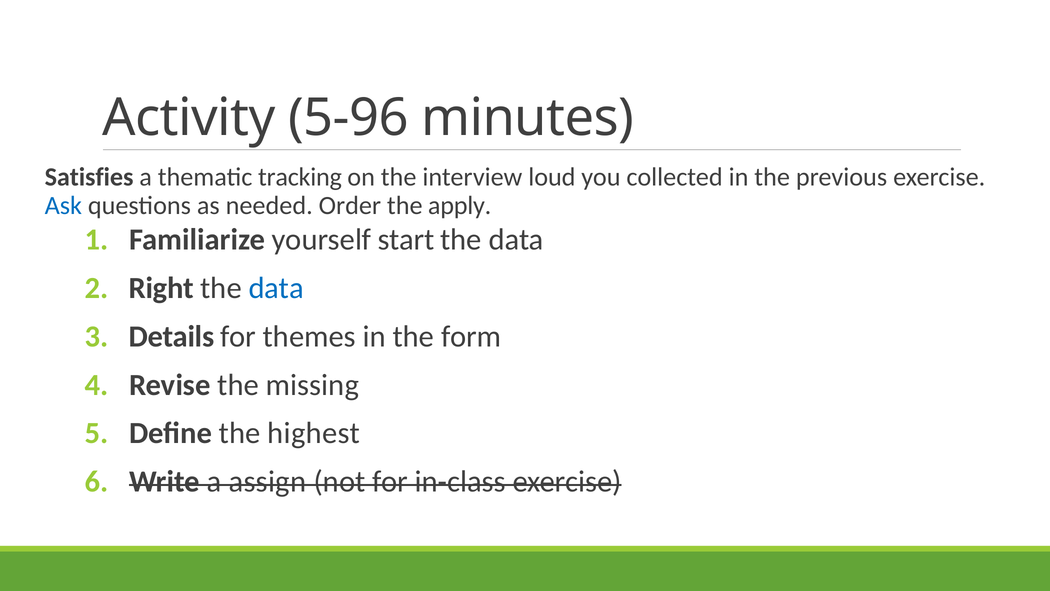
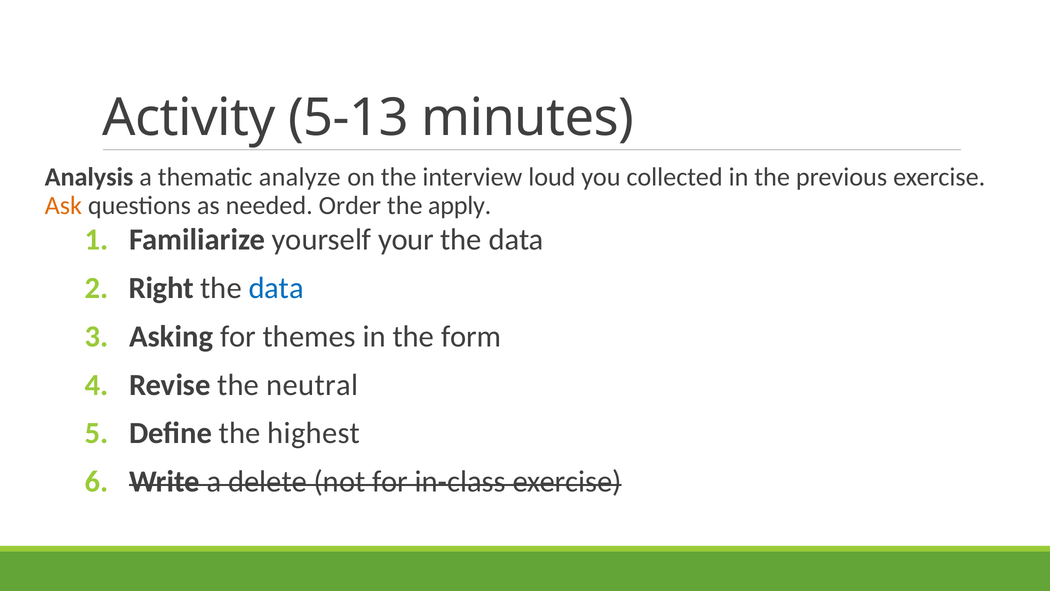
5-96: 5-96 -> 5-13
Satisfies: Satisfies -> Analysis
tracking: tracking -> analyze
Ask colour: blue -> orange
start: start -> your
Details: Details -> Asking
missing: missing -> neutral
assign: assign -> delete
